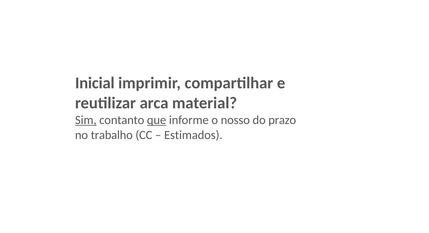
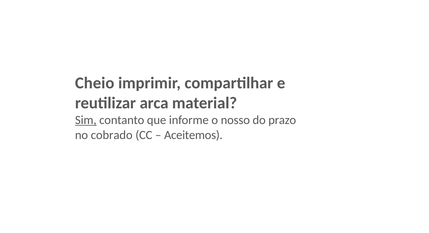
Inicial: Inicial -> Cheio
que underline: present -> none
trabalho: trabalho -> cobrado
Estimados: Estimados -> Aceitemos
